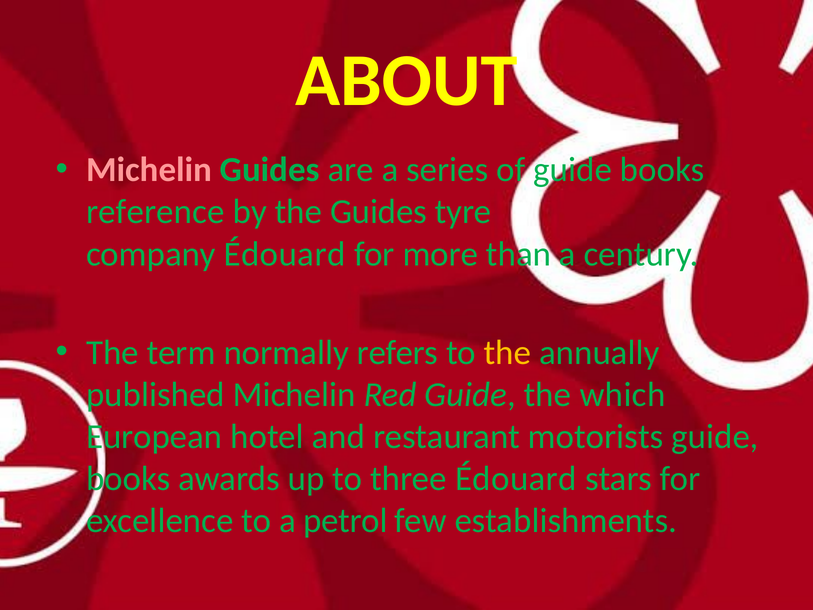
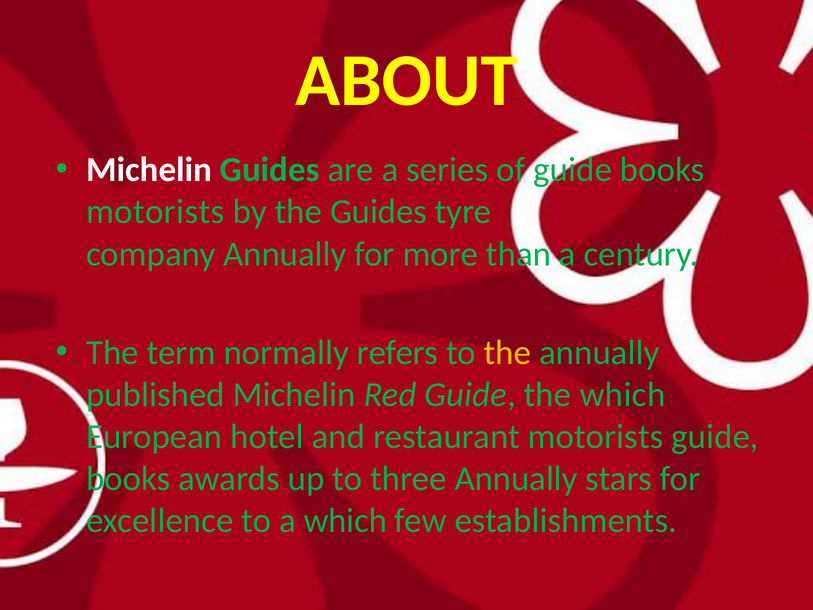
Michelin at (149, 170) colour: pink -> white
reference at (155, 212): reference -> motorists
company Édouard: Édouard -> Annually
three Édouard: Édouard -> Annually
a petrol: petrol -> which
